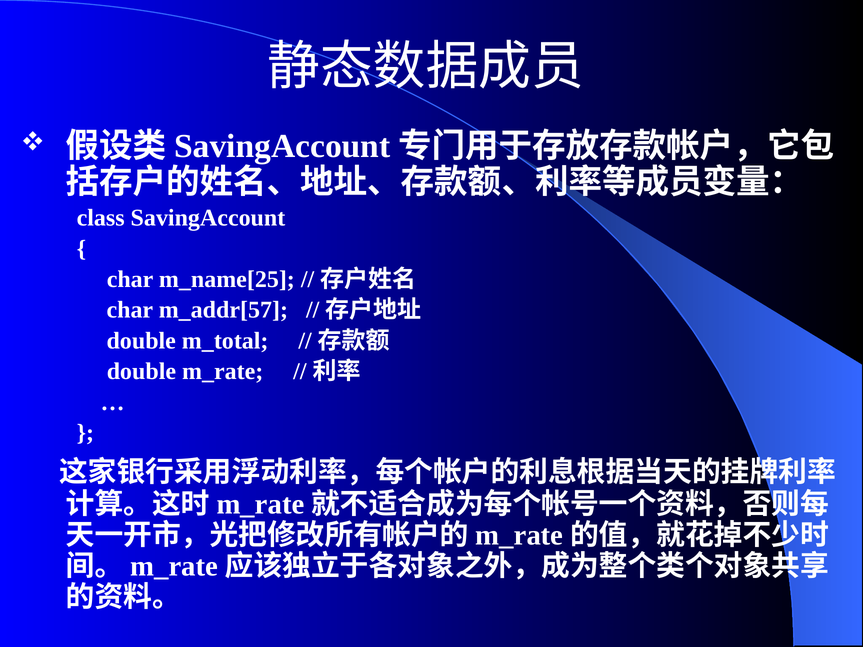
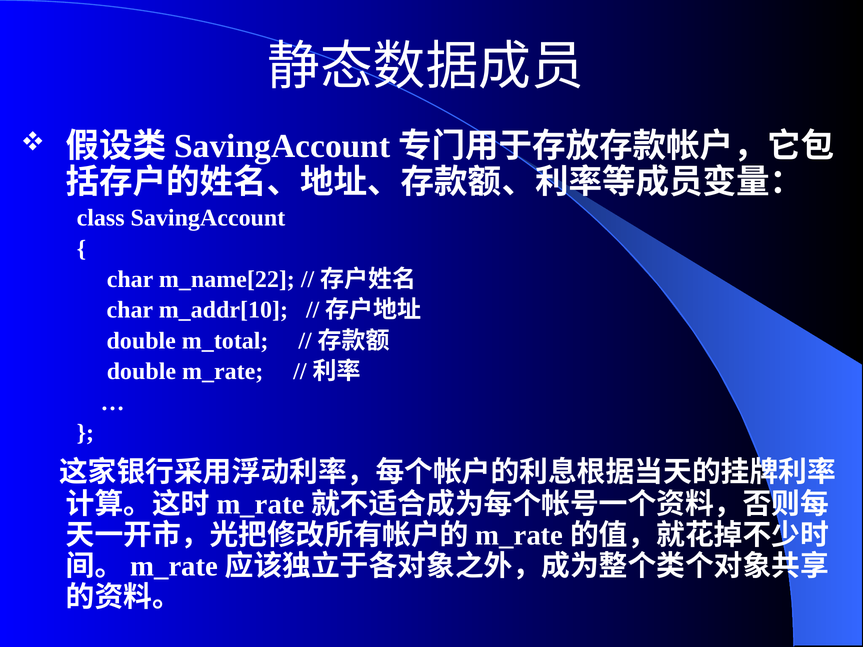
m_name[25: m_name[25 -> m_name[22
m_addr[57: m_addr[57 -> m_addr[10
